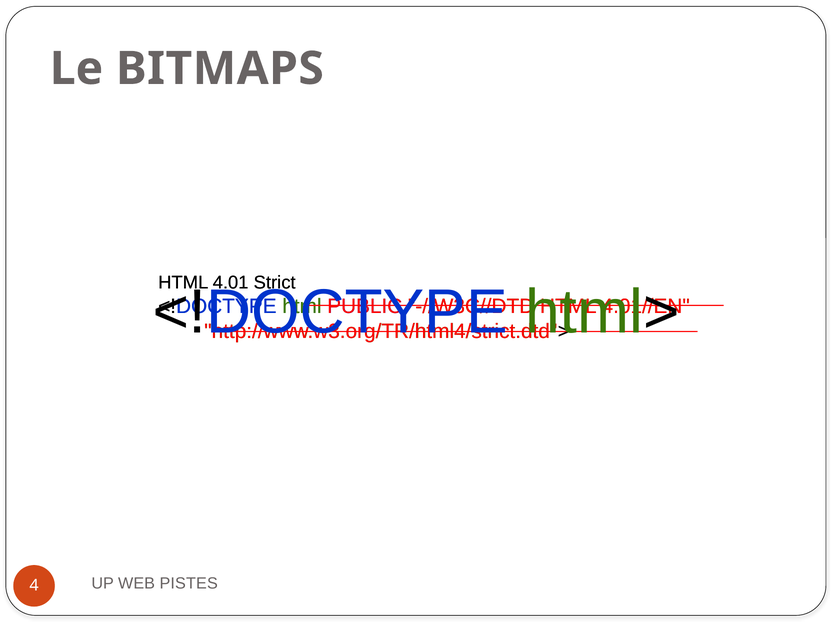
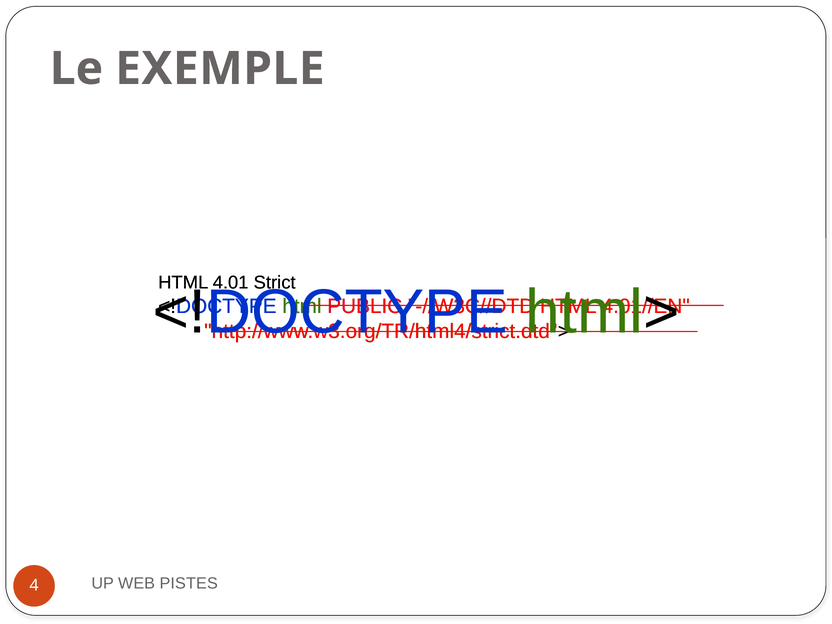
BITMAPS: BITMAPS -> EXEMPLE
